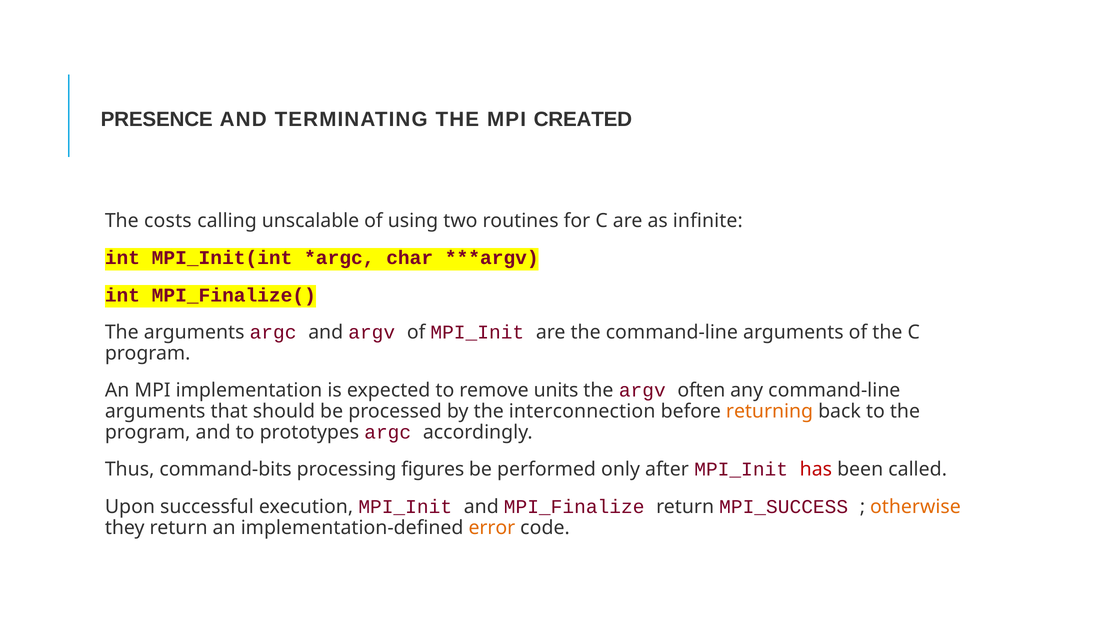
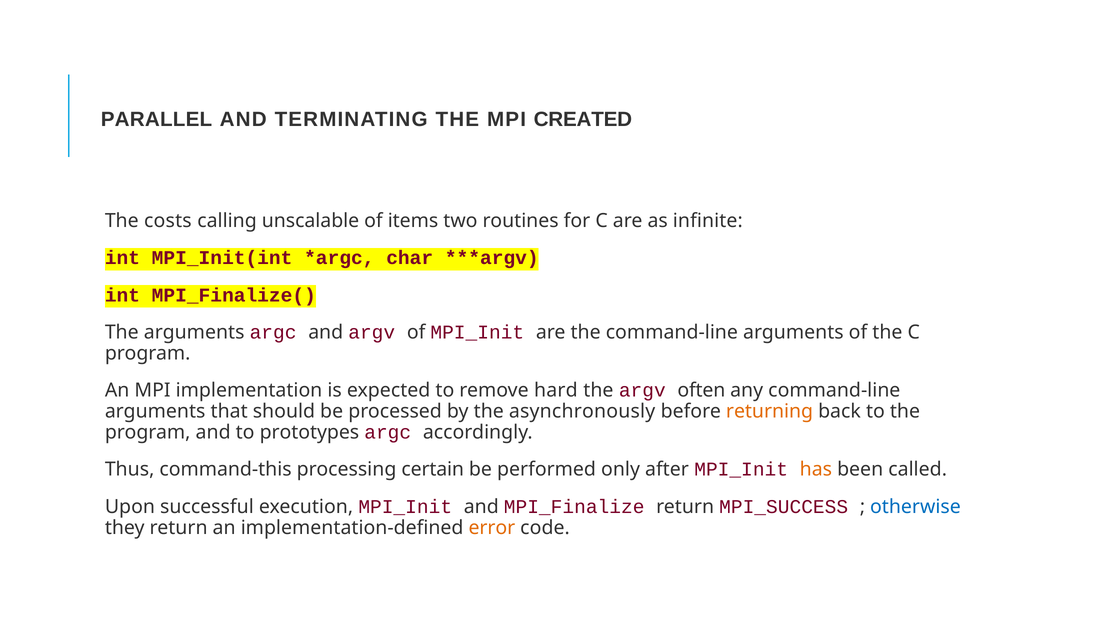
PRESENCE: PRESENCE -> PARALLEL
using: using -> items
units: units -> hard
interconnection: interconnection -> asynchronously
command-bits: command-bits -> command-this
figures: figures -> certain
has colour: red -> orange
otherwise colour: orange -> blue
